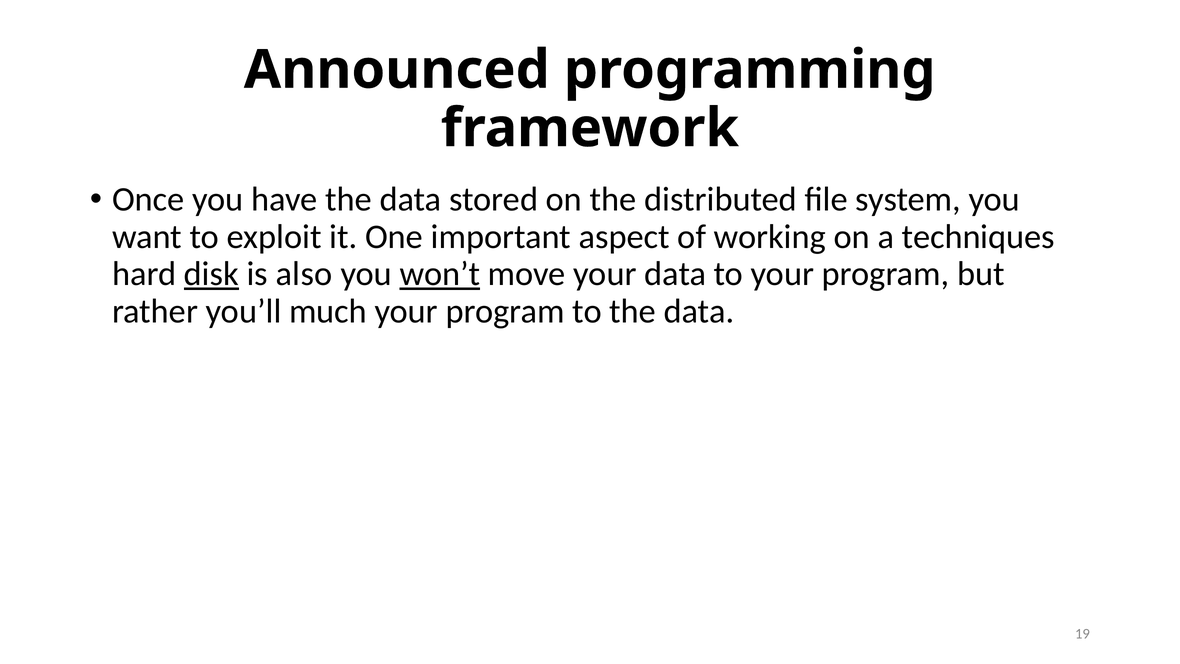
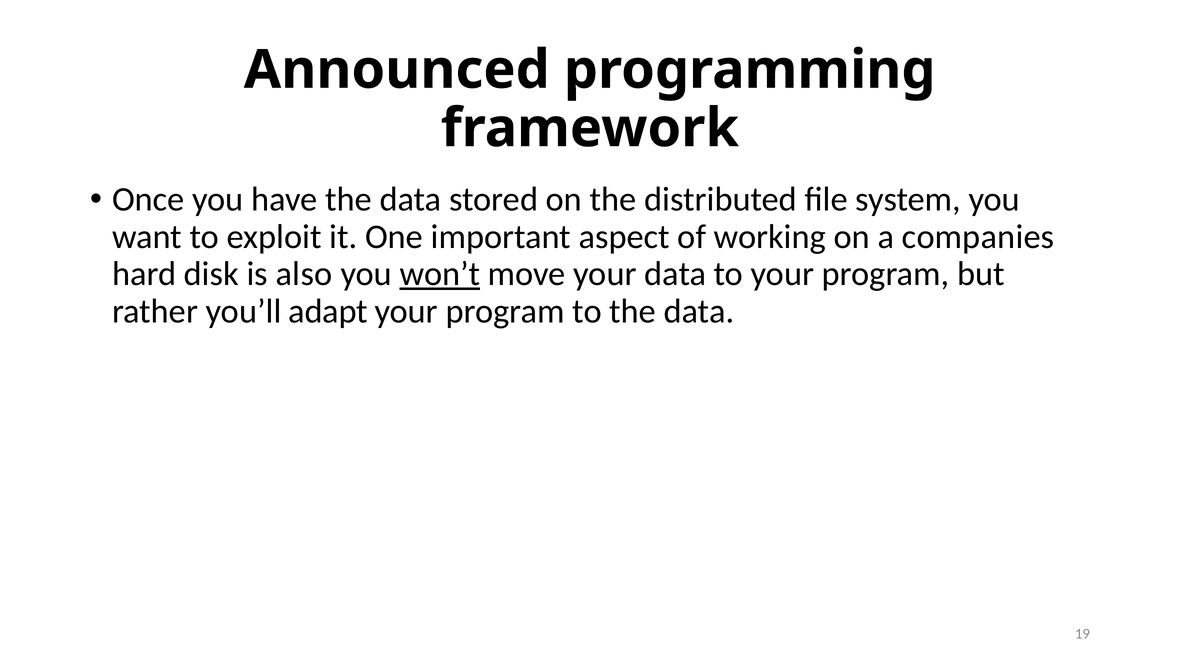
techniques: techniques -> companies
disk underline: present -> none
much: much -> adapt
